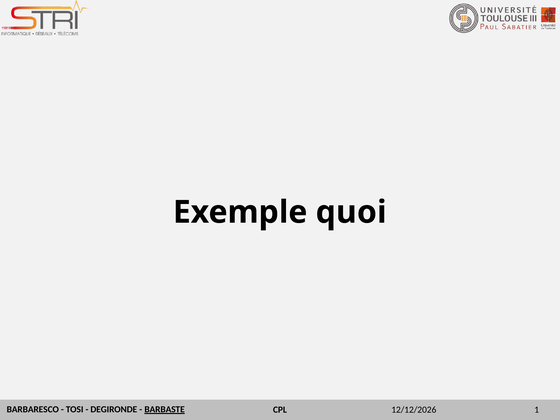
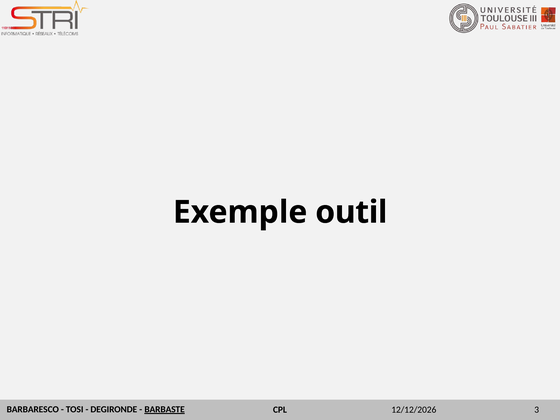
quoi: quoi -> outil
1: 1 -> 3
